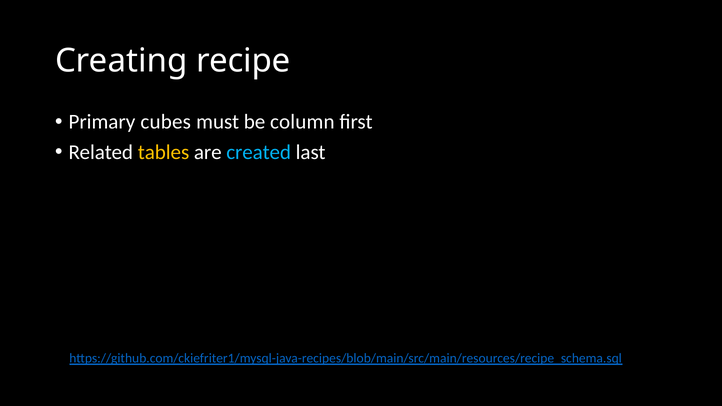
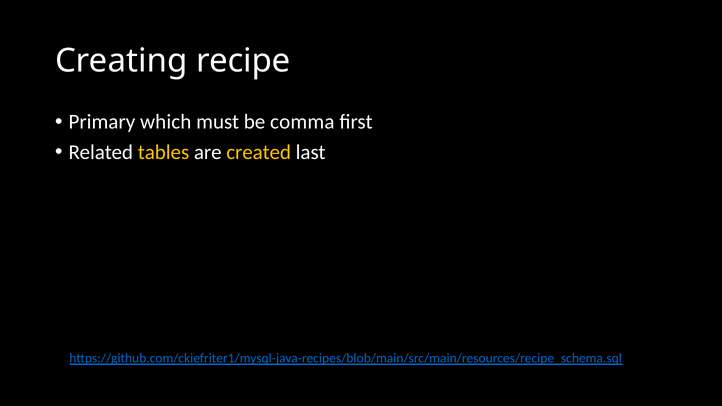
cubes: cubes -> which
column: column -> comma
created colour: light blue -> yellow
